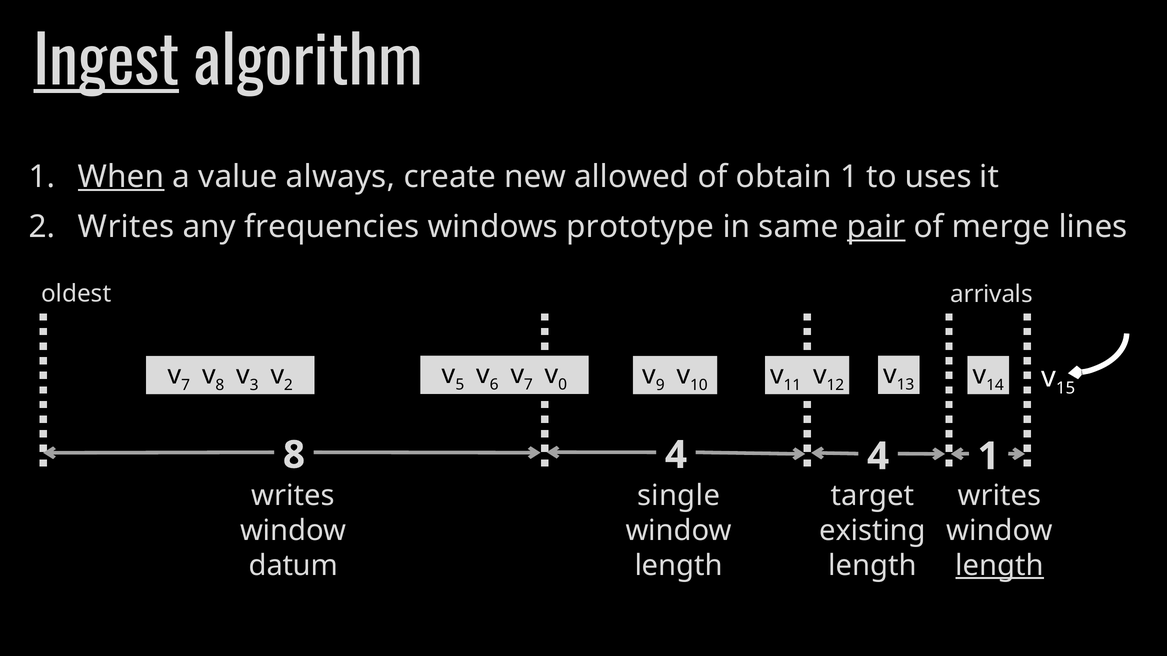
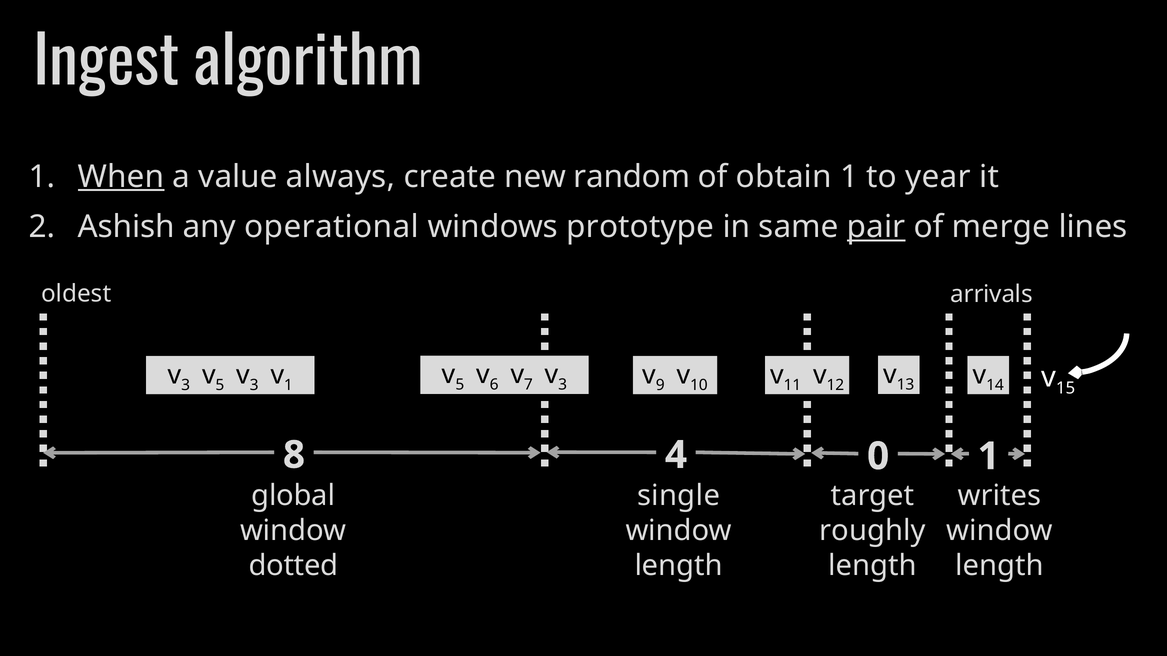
Ingest underline: present -> none
allowed: allowed -> random
uses: uses -> year
2 Writes: Writes -> Ashish
frequencies: frequencies -> operational
7 at (186, 385): 7 -> 3
8 at (220, 385): 8 -> 5
2 at (288, 385): 2 -> 1
0 at (563, 385): 0 -> 3
4 4: 4 -> 0
writes at (293, 496): writes -> global
existing: existing -> roughly
datum: datum -> dotted
length at (1000, 566) underline: present -> none
